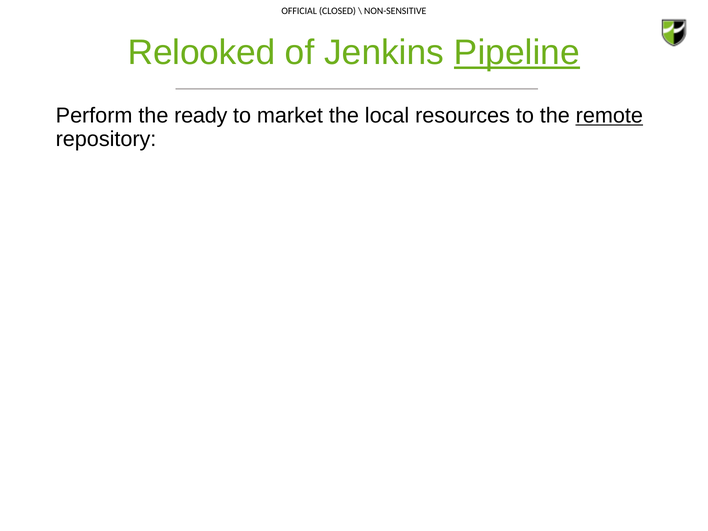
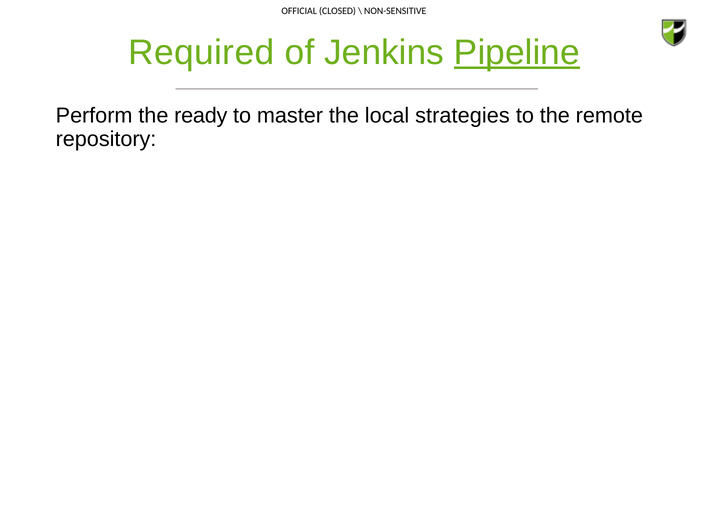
Relooked: Relooked -> Required
market: market -> master
resources: resources -> strategies
remote underline: present -> none
